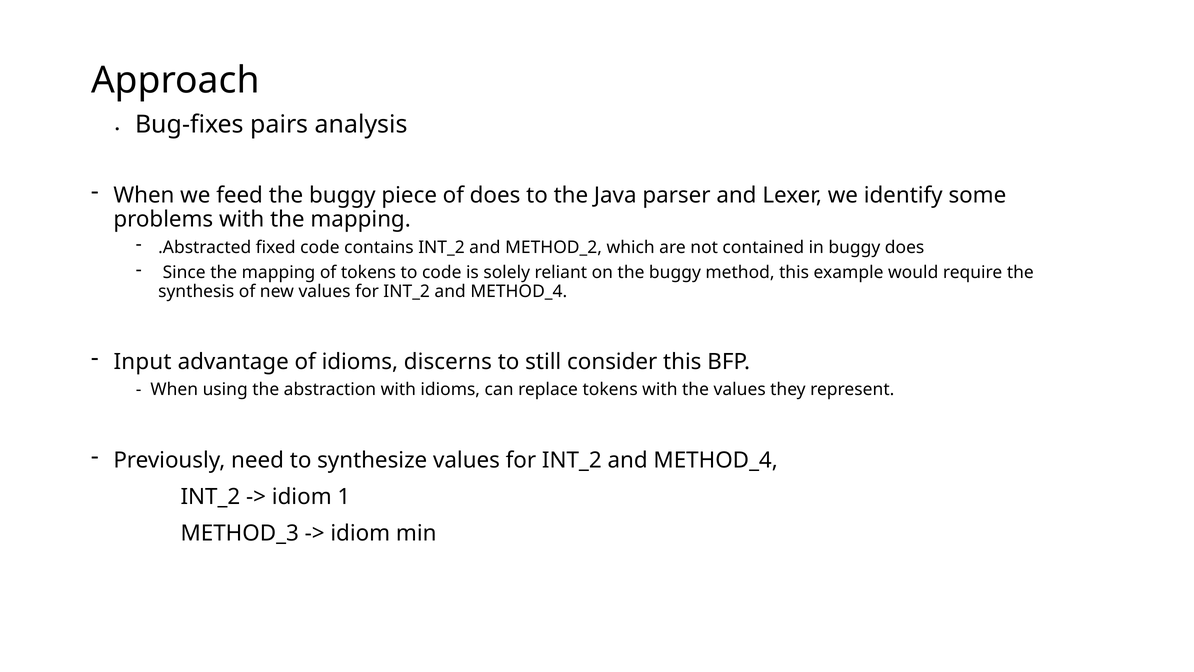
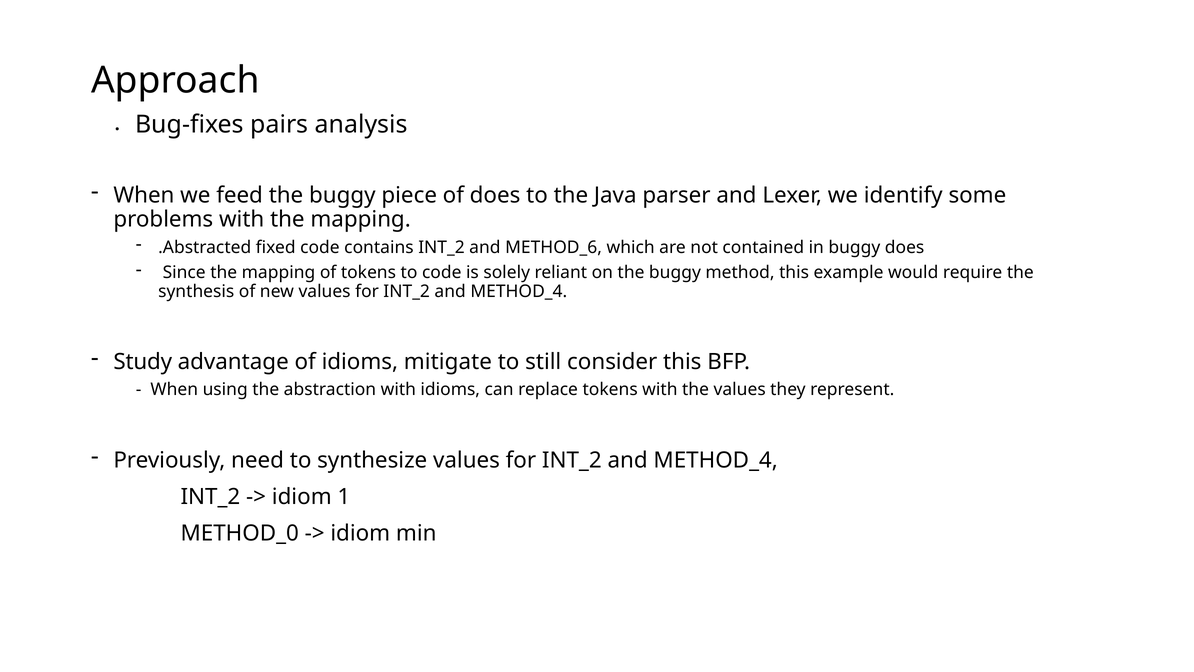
METHOD_2: METHOD_2 -> METHOD_6
Input: Input -> Study
discerns: discerns -> mitigate
METHOD_3: METHOD_3 -> METHOD_0
